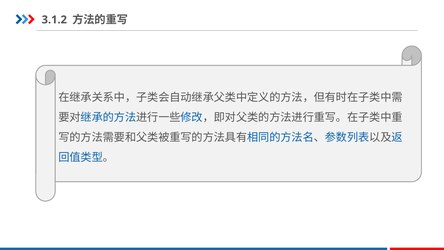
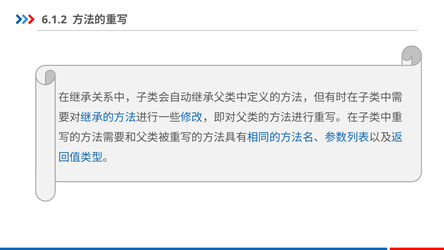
3.1.2: 3.1.2 -> 6.1.2
